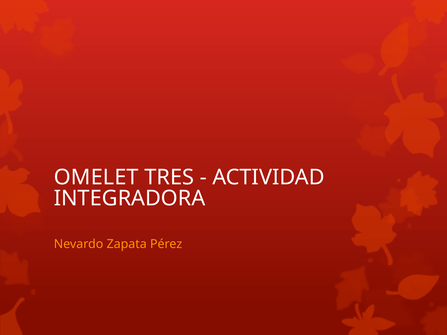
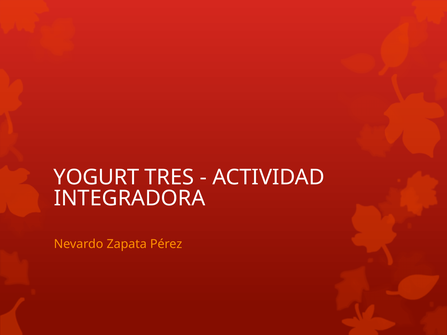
OMELET: OMELET -> YOGURT
